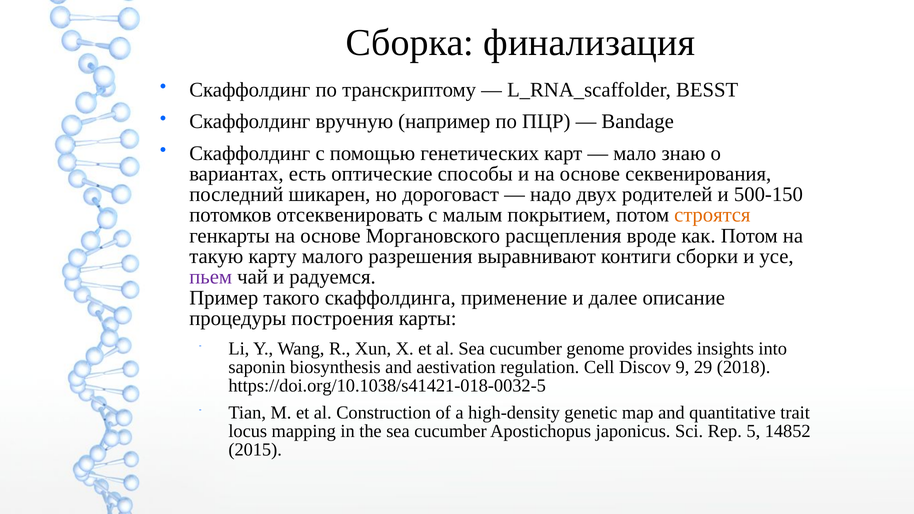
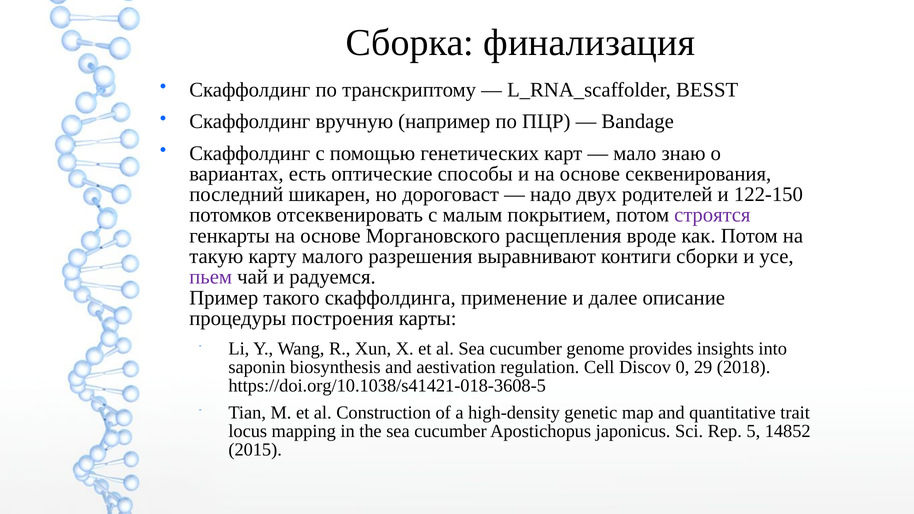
500-150: 500-150 -> 122-150
строятся colour: orange -> purple
9: 9 -> 0
https://doi.org/10.1038/s41421-018-0032-5: https://doi.org/10.1038/s41421-018-0032-5 -> https://doi.org/10.1038/s41421-018-3608-5
